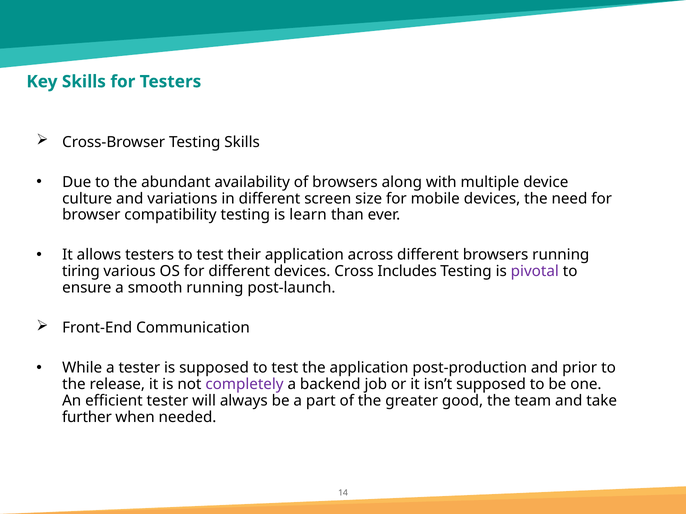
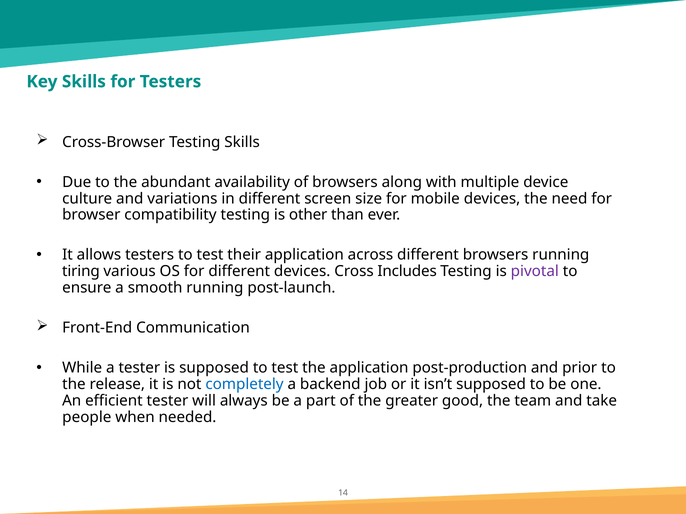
learn: learn -> other
completely colour: purple -> blue
further: further -> people
